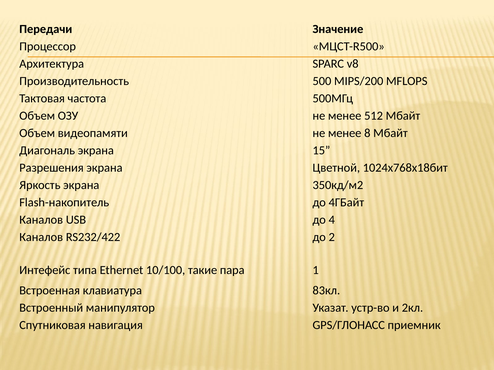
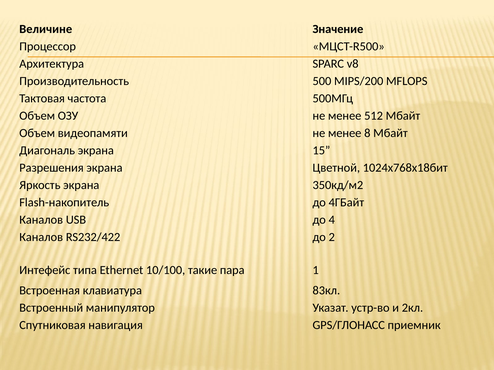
Передачи: Передачи -> Величине
